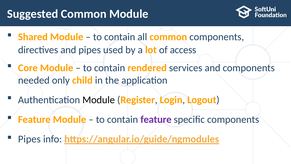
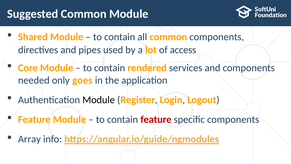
child: child -> goes
feature at (156, 119) colour: purple -> red
Pipes at (29, 139): Pipes -> Array
